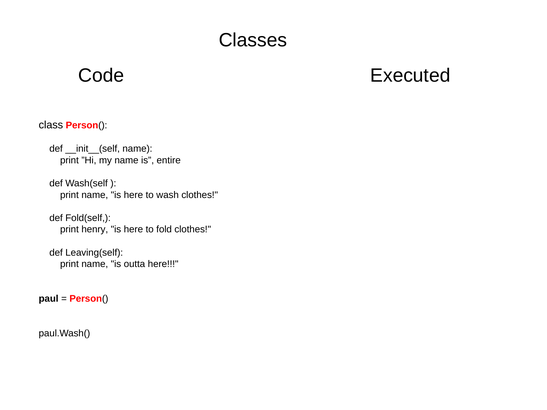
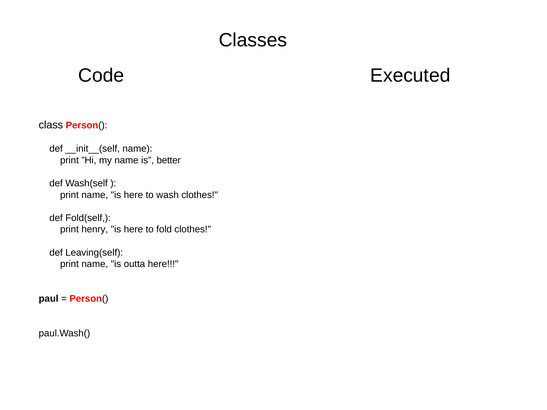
entire: entire -> better
